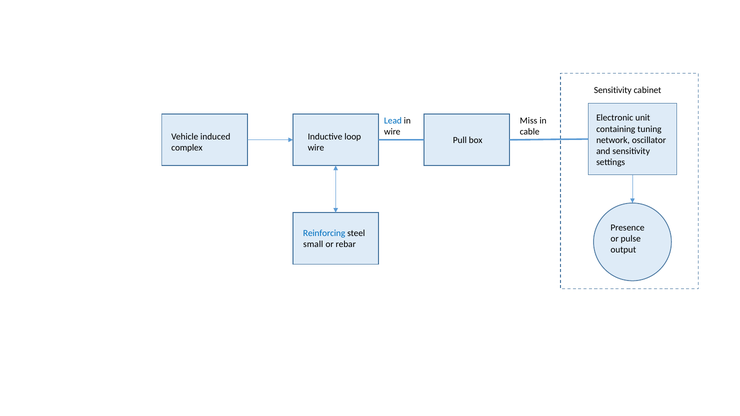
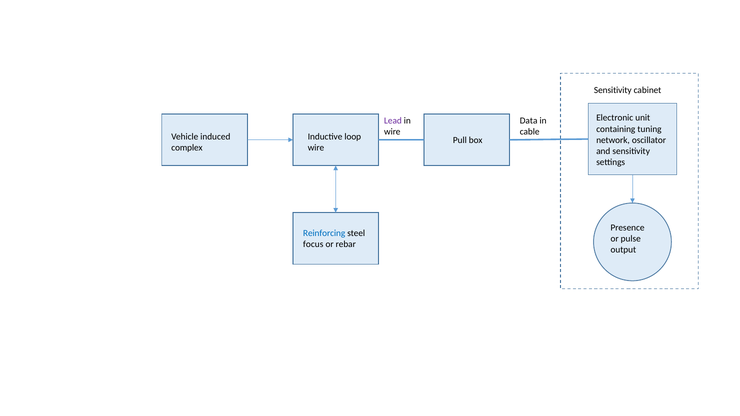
Lead colour: blue -> purple
Miss: Miss -> Data
small: small -> focus
